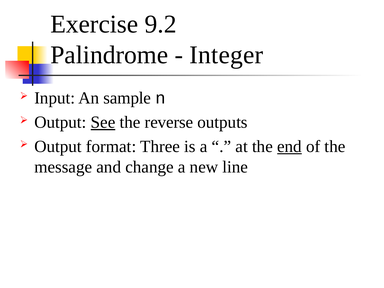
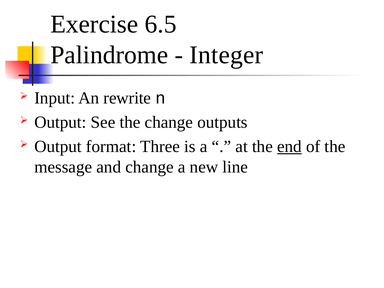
9.2: 9.2 -> 6.5
sample: sample -> rewrite
See underline: present -> none
the reverse: reverse -> change
